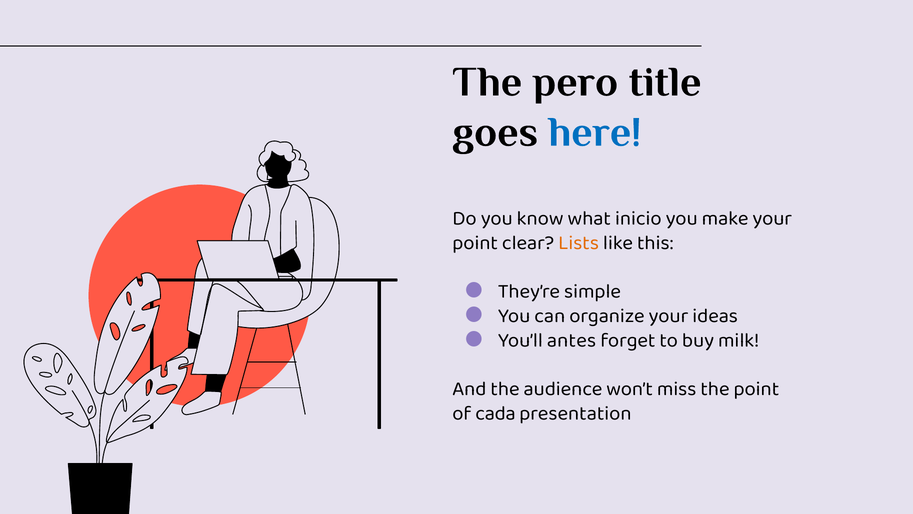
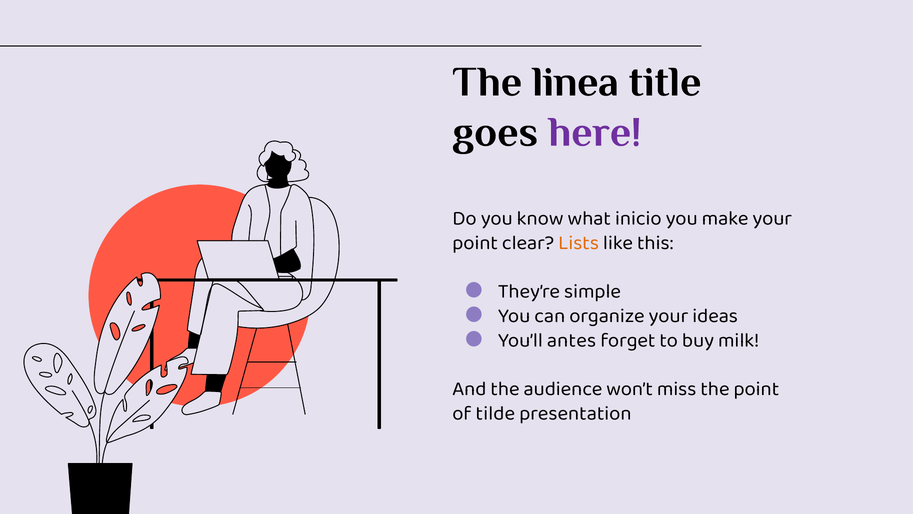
pero: pero -> linea
here colour: blue -> purple
cada: cada -> tilde
